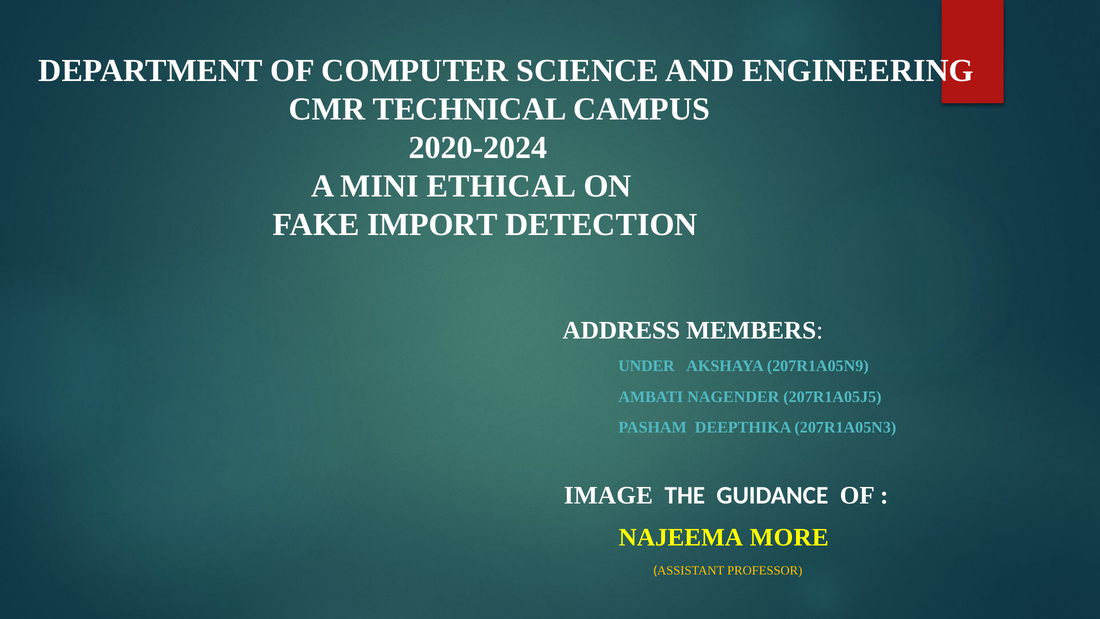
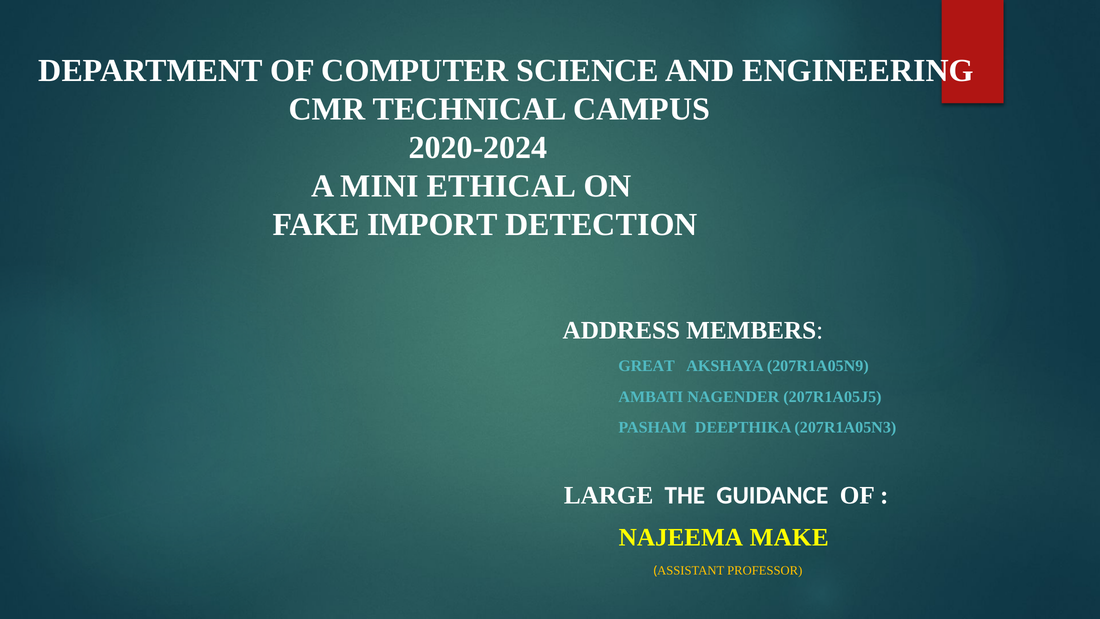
UNDER: UNDER -> GREAT
IMAGE: IMAGE -> LARGE
MORE: MORE -> MAKE
